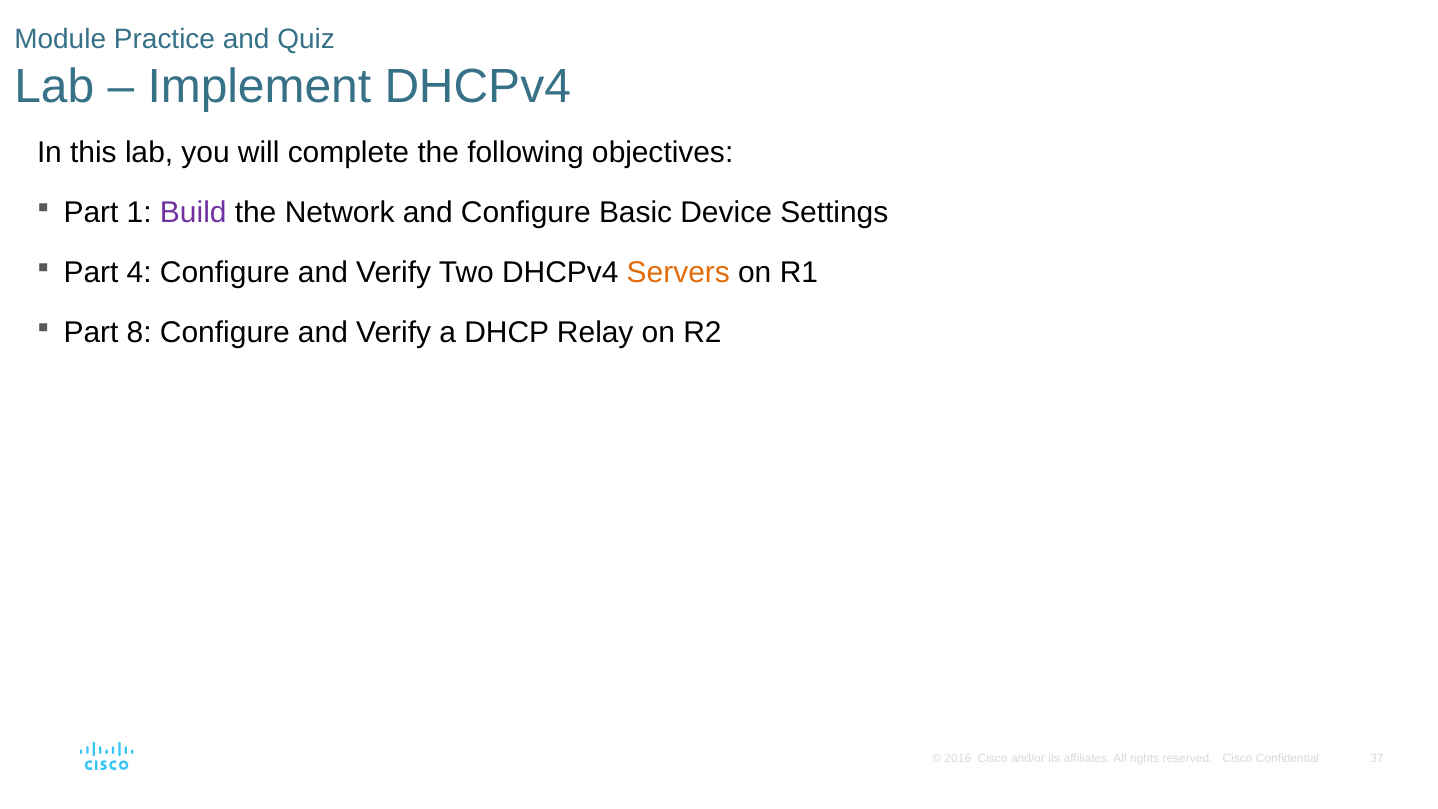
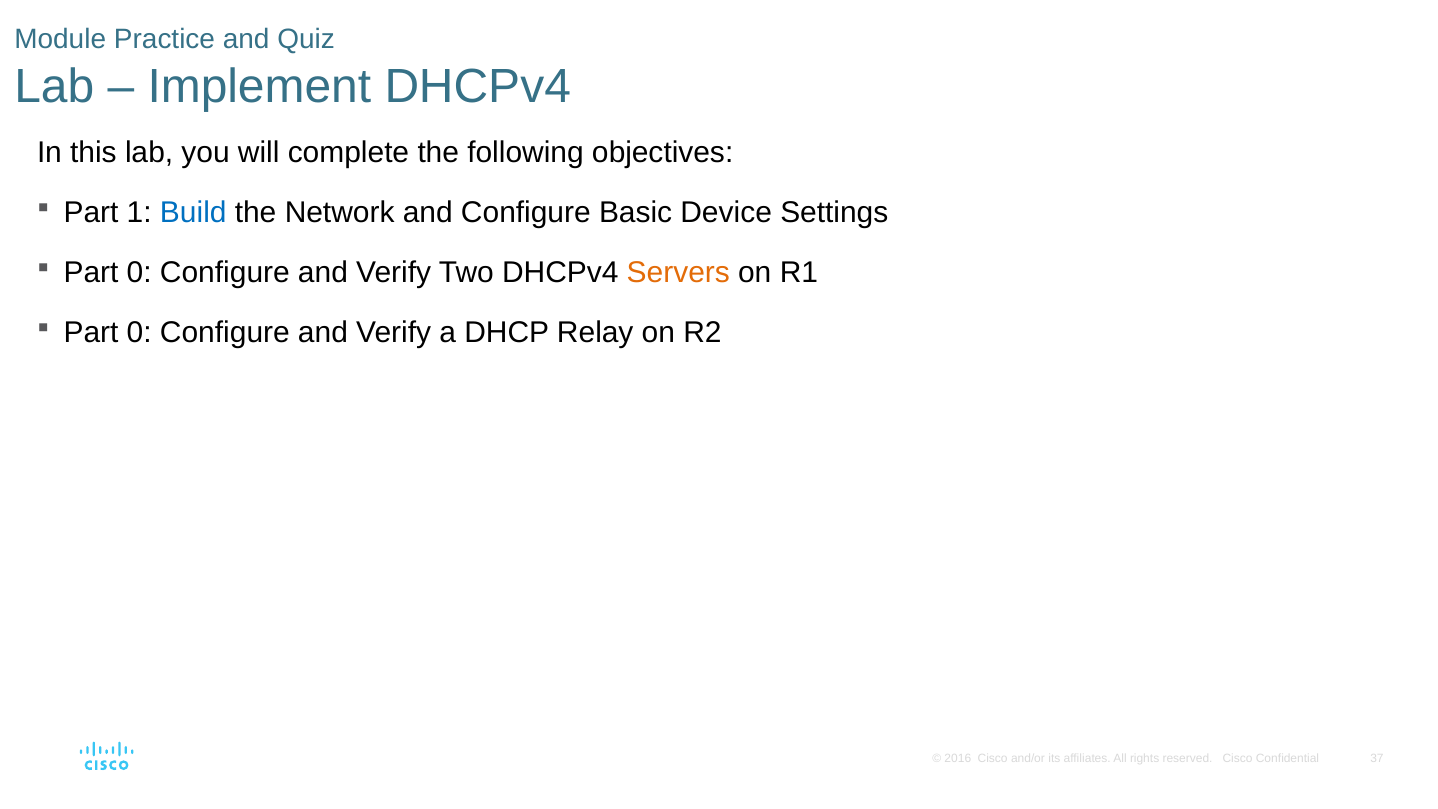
Build colour: purple -> blue
4 at (139, 273): 4 -> 0
8 at (139, 333): 8 -> 0
